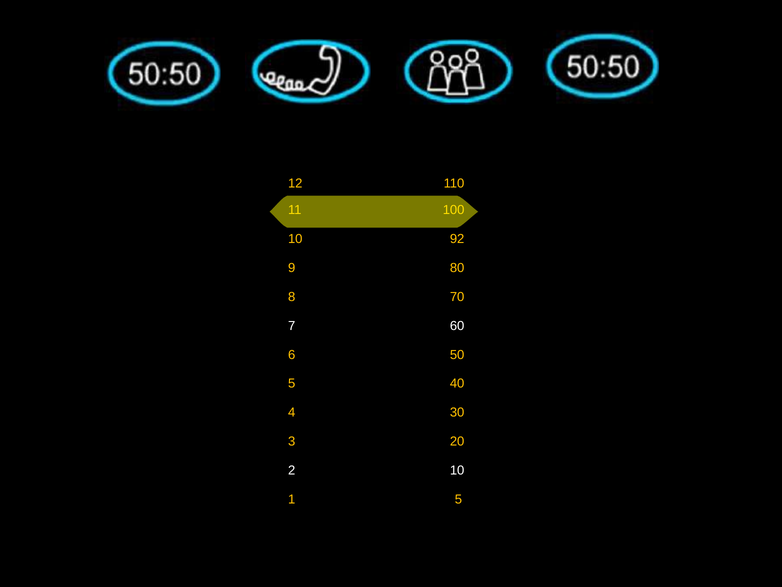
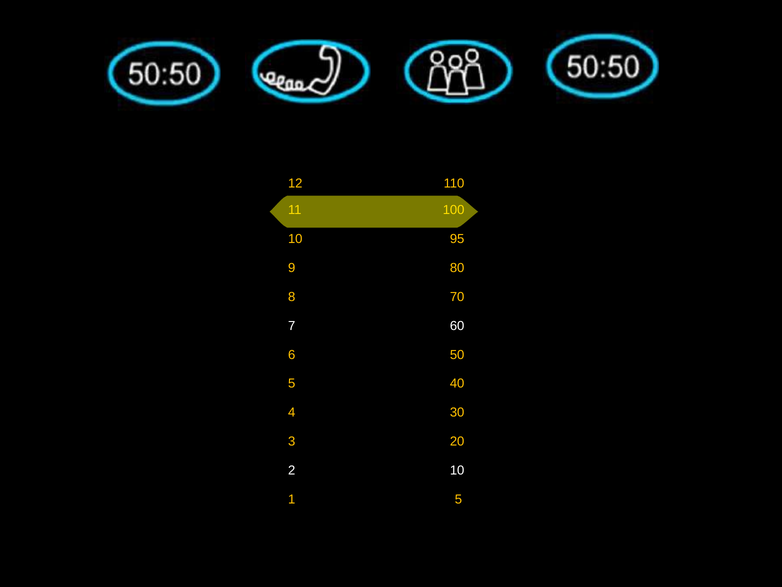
92: 92 -> 95
